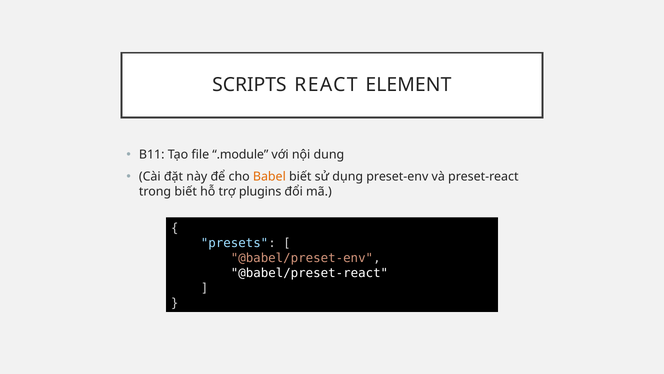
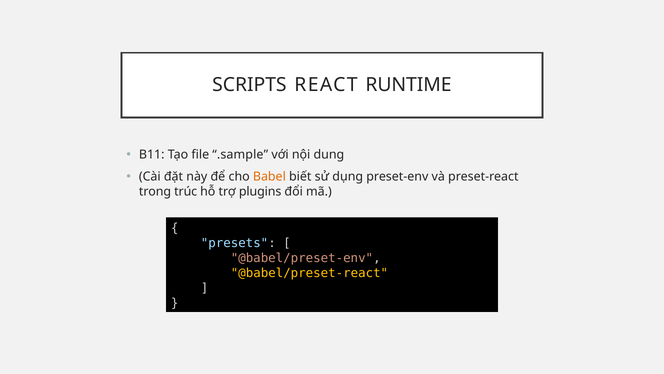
ELEMENT: ELEMENT -> RUNTIME
.module: .module -> .sample
trong biết: biết -> trúc
@babel/preset-react colour: white -> yellow
